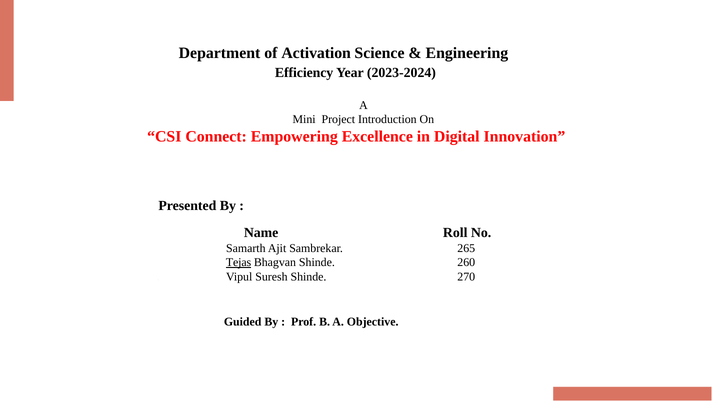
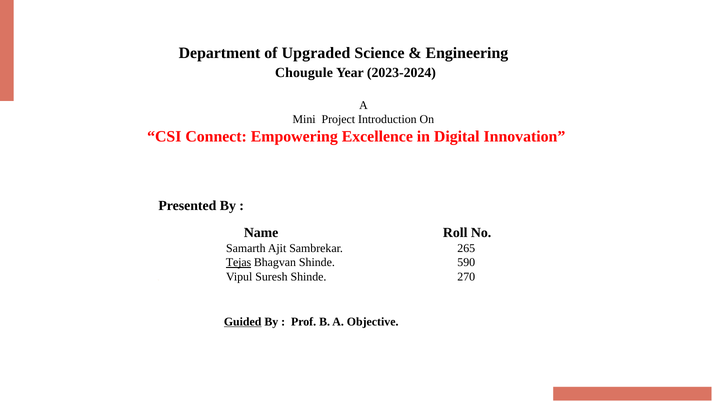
Activation: Activation -> Upgraded
Efficiency: Efficiency -> Chougule
260: 260 -> 590
Guided underline: none -> present
